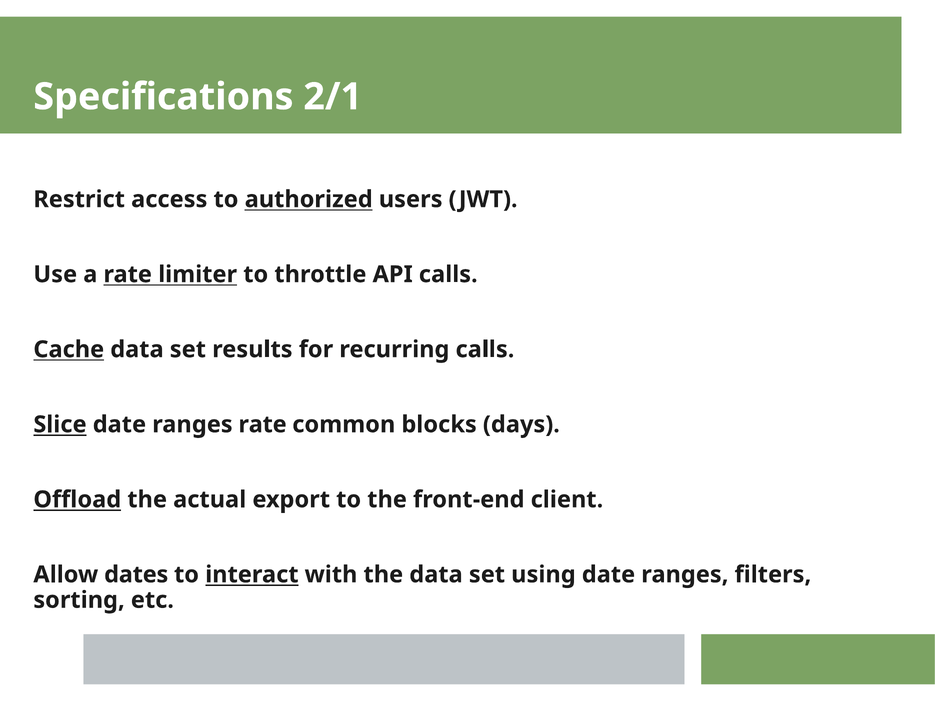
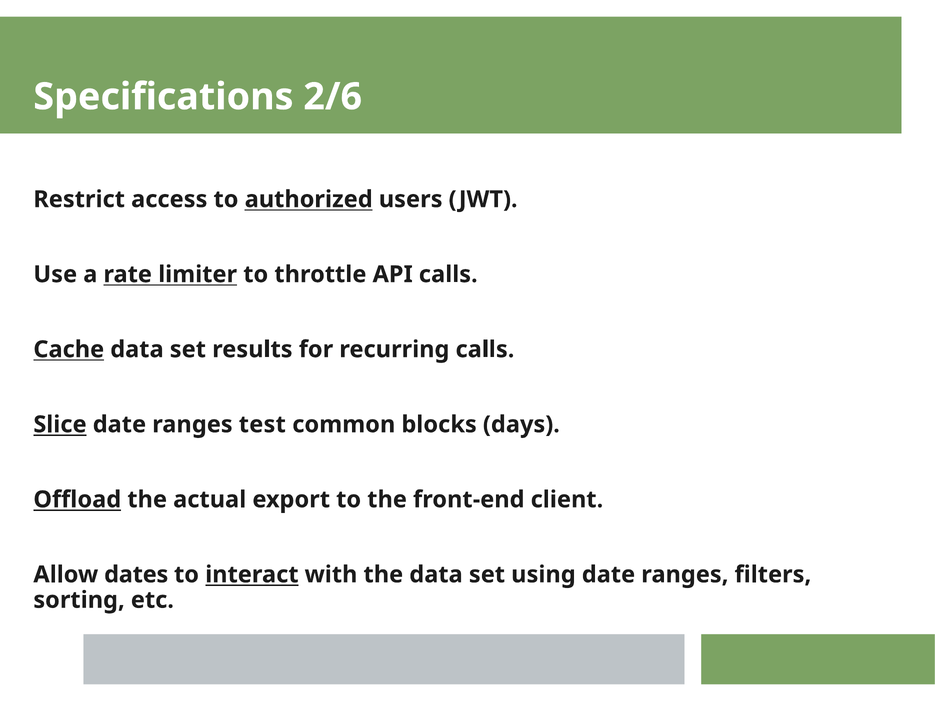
2/1: 2/1 -> 2/6
ranges rate: rate -> test
